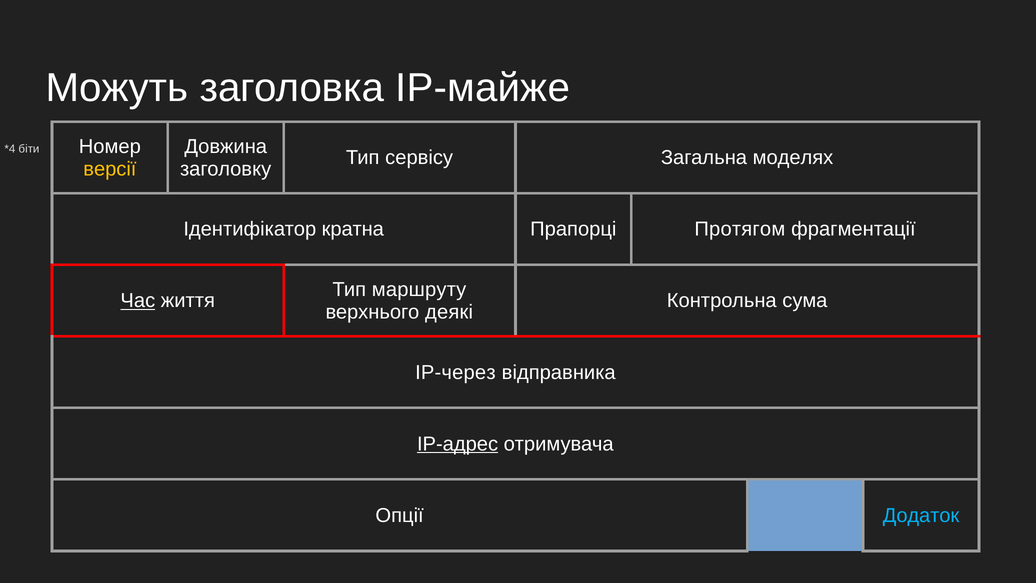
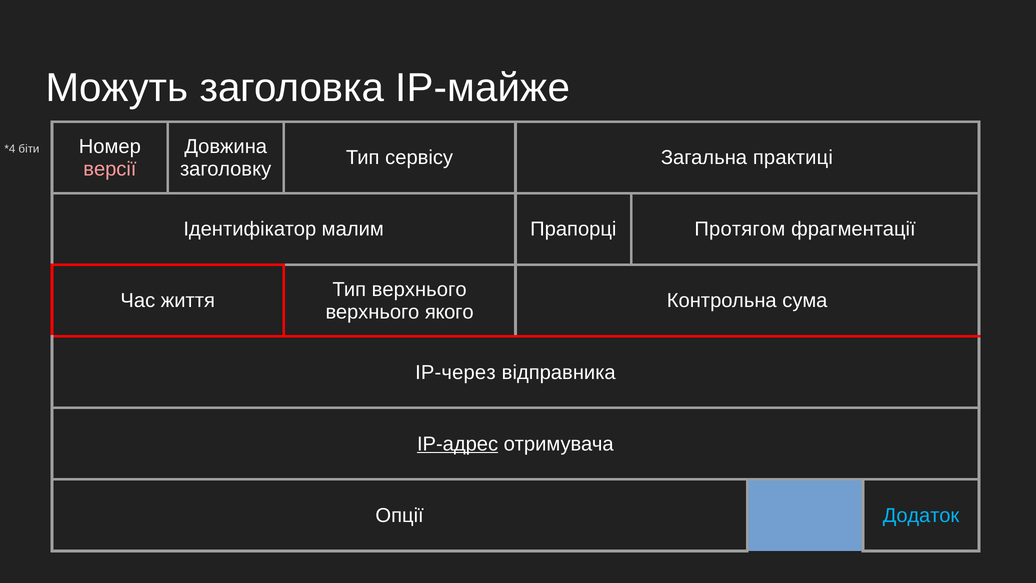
моделях: моделях -> практиці
версії colour: yellow -> pink
кратна: кратна -> малим
Тип маршруту: маршруту -> верхнього
Час underline: present -> none
деякі: деякі -> якого
